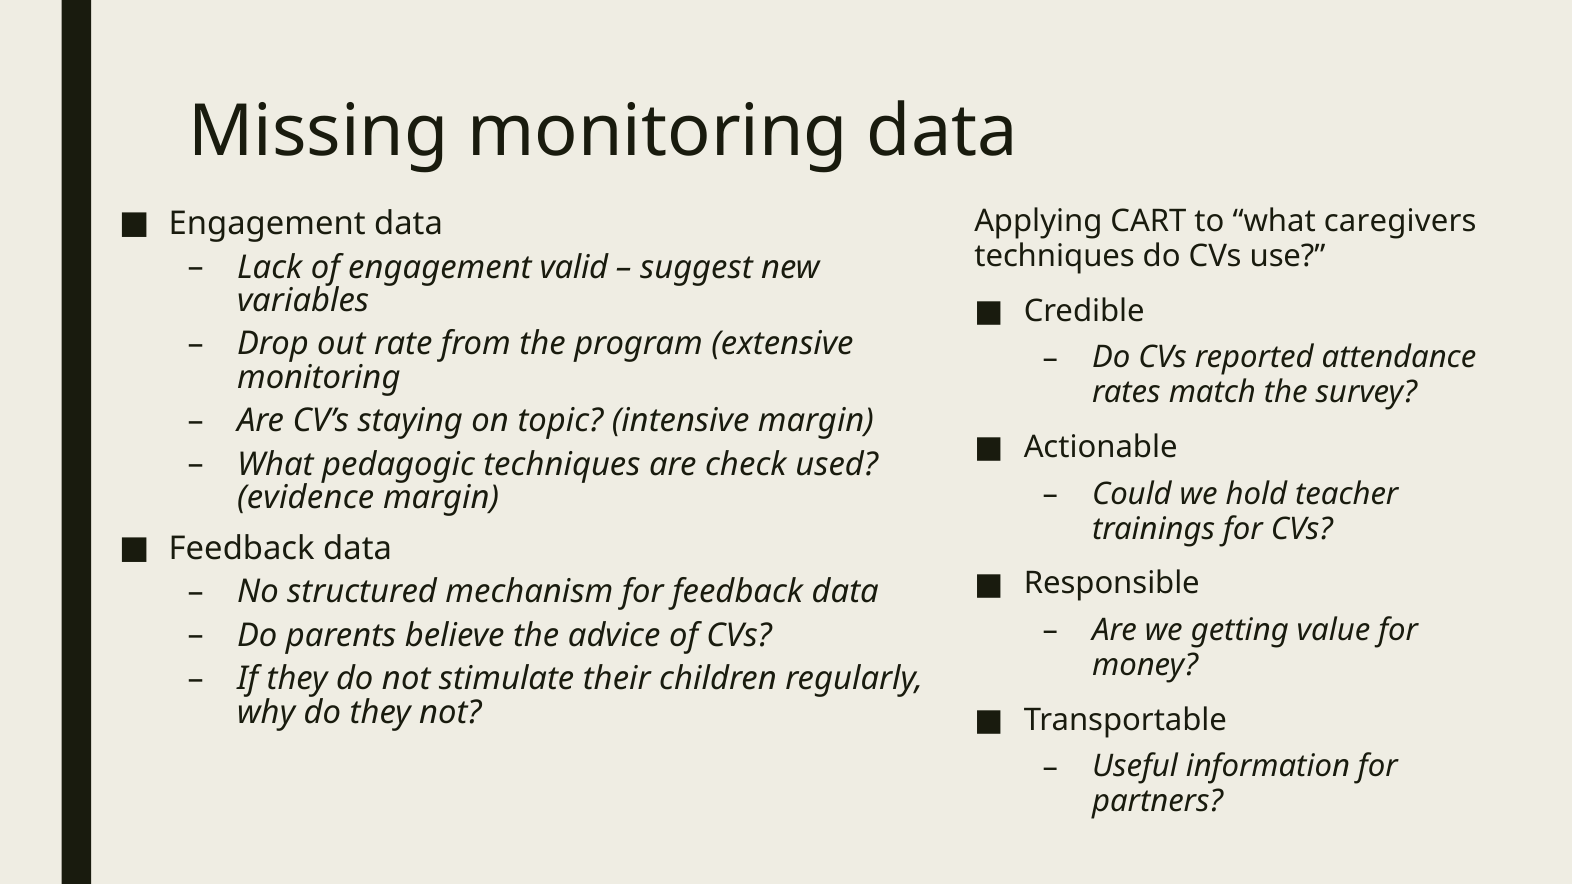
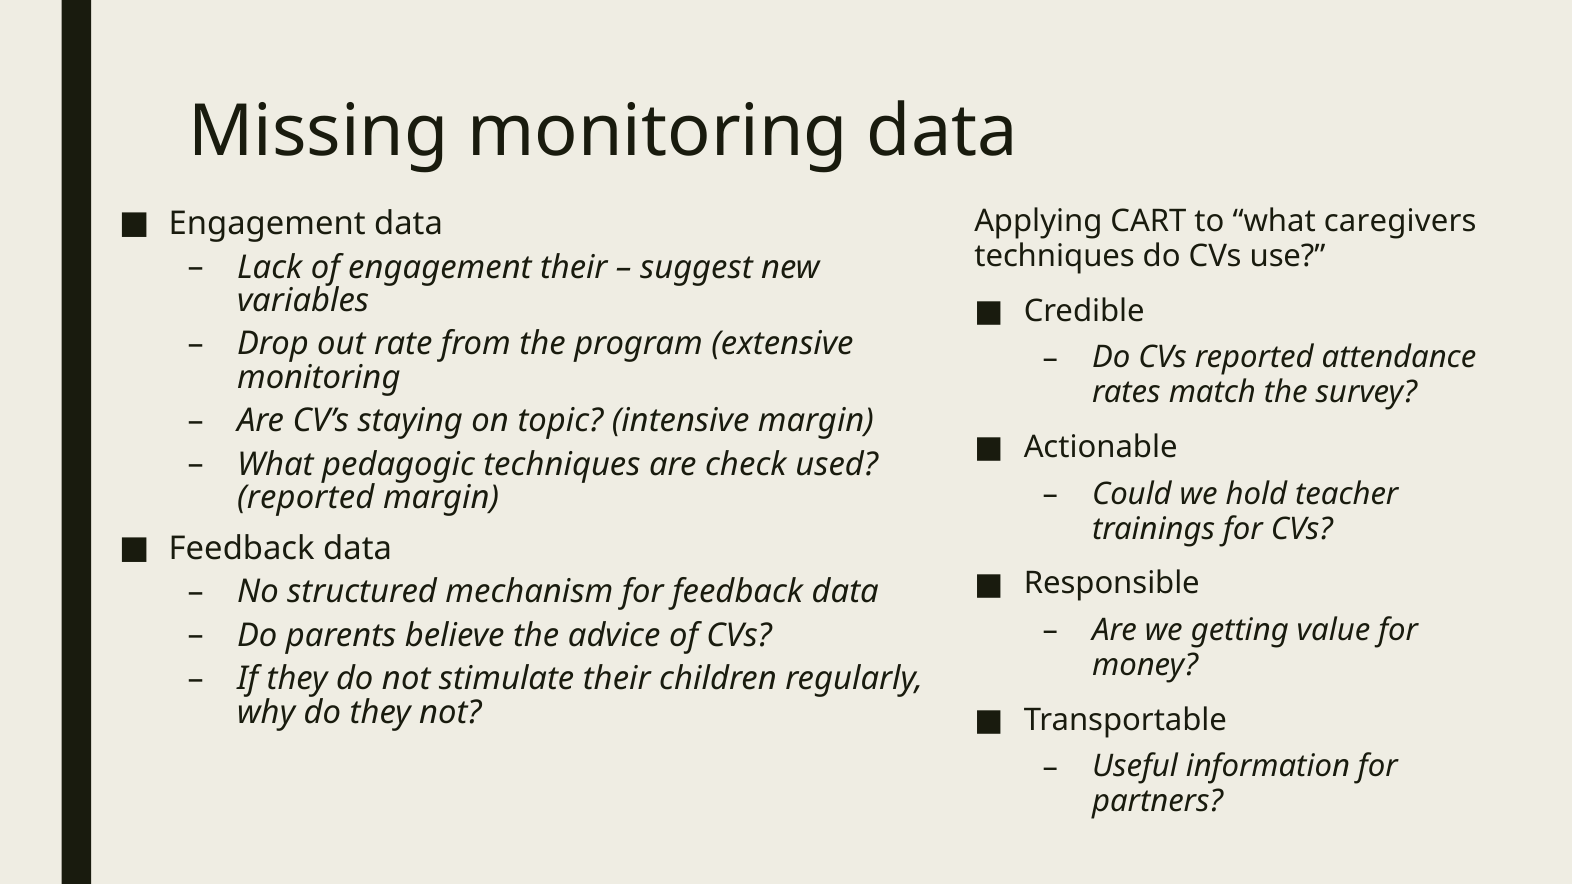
engagement valid: valid -> their
evidence at (306, 498): evidence -> reported
